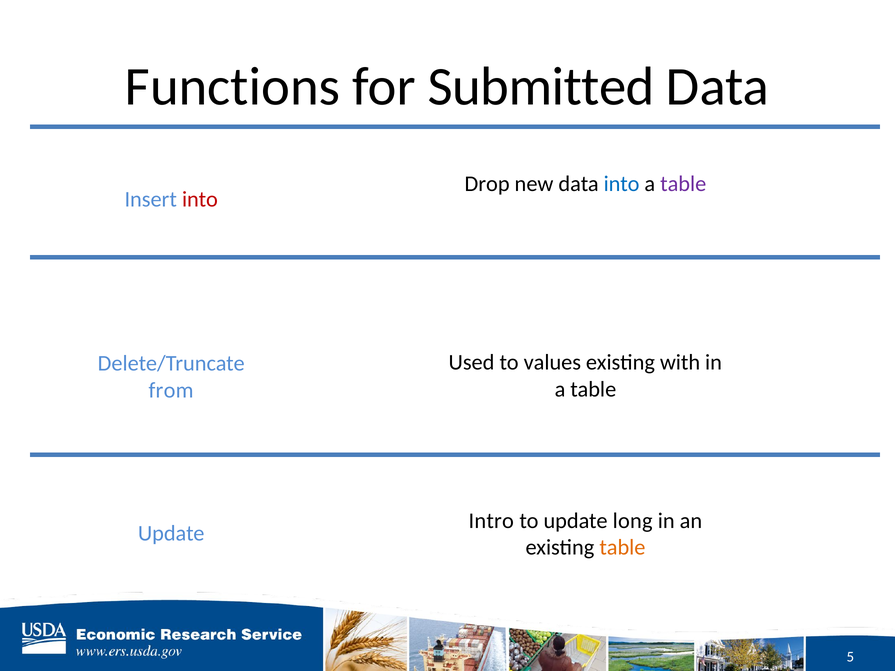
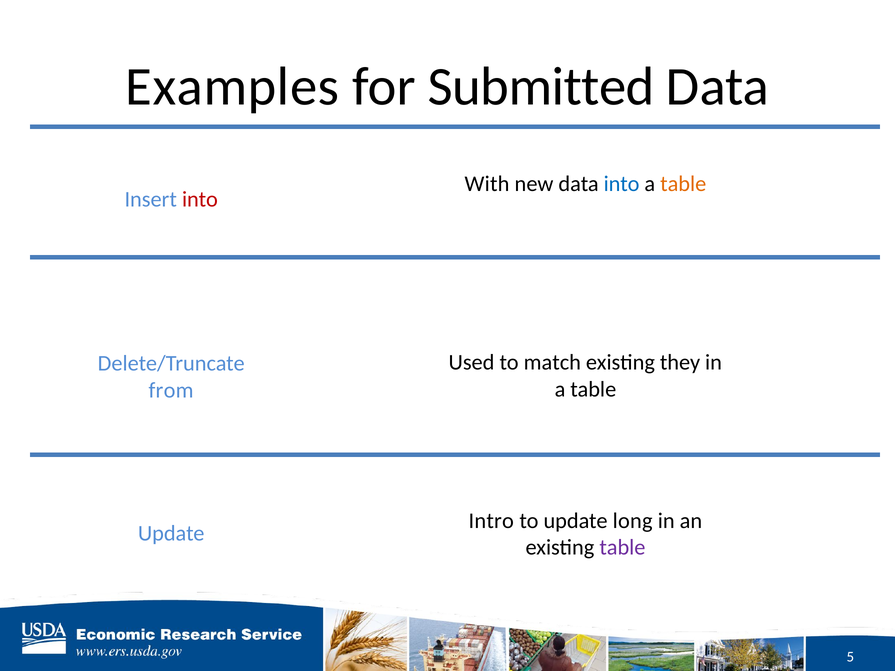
Functions: Functions -> Examples
Drop: Drop -> With
table at (683, 184) colour: purple -> orange
values: values -> match
with: with -> they
table at (622, 548) colour: orange -> purple
